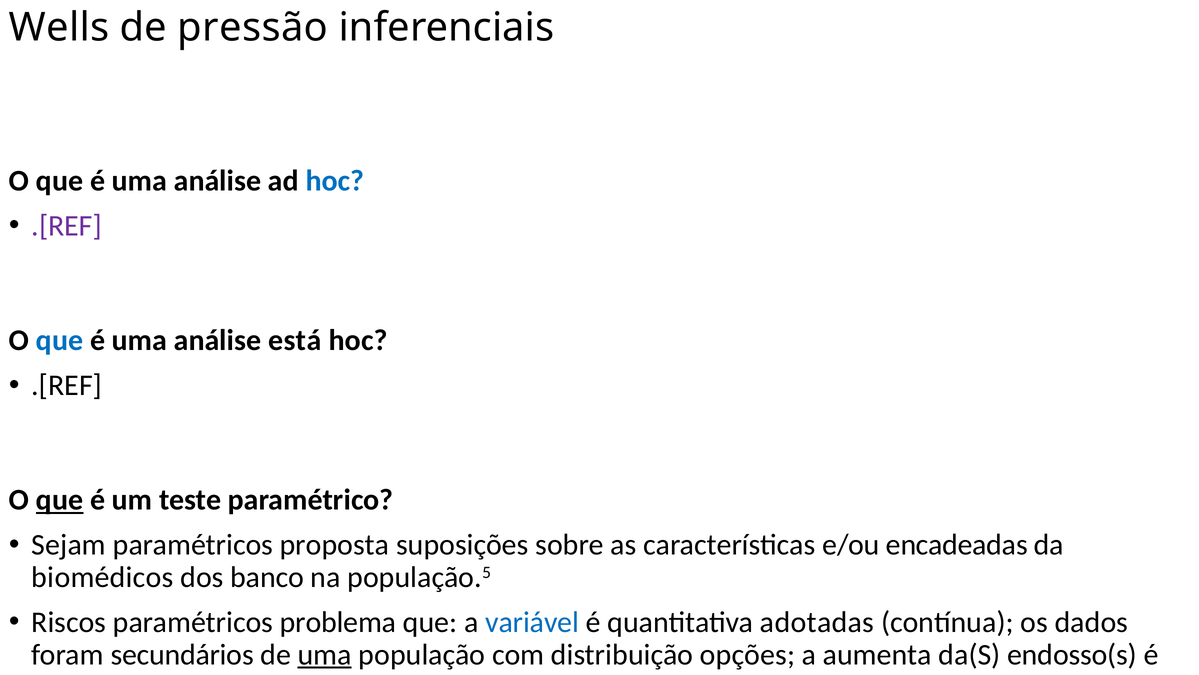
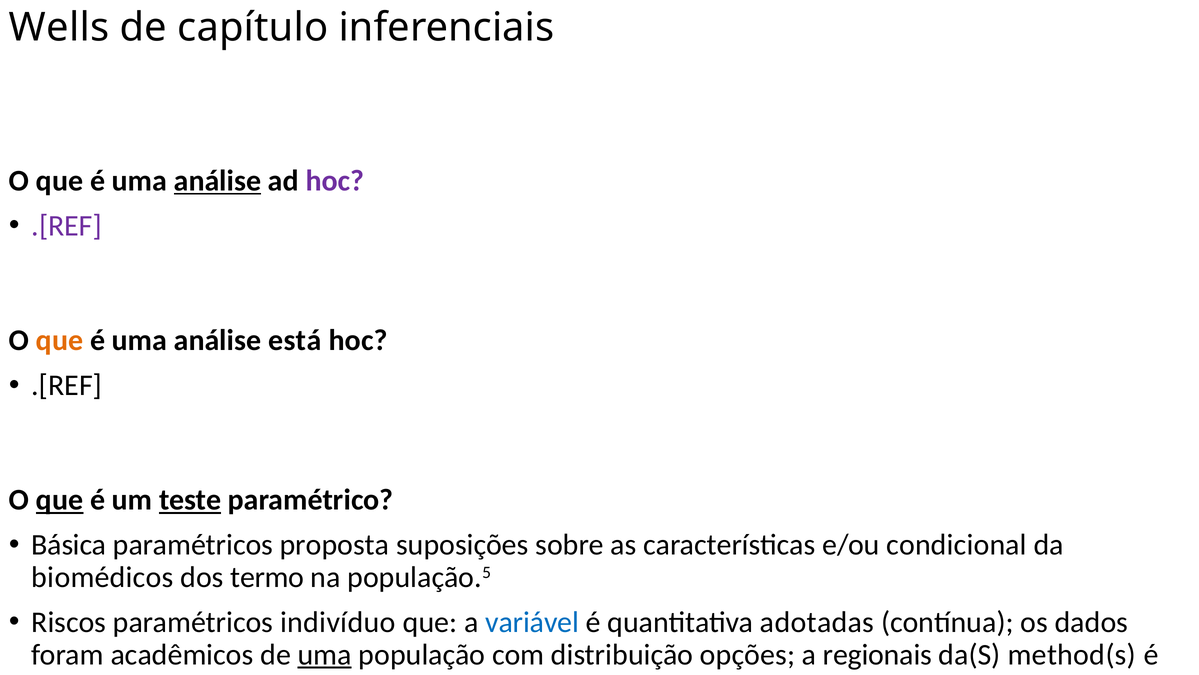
pressão: pressão -> capítulo
análise at (217, 181) underline: none -> present
hoc at (335, 181) colour: blue -> purple
que at (60, 340) colour: blue -> orange
teste at (190, 500) underline: none -> present
Sejam: Sejam -> Básica
encadeadas: encadeadas -> condicional
banco: banco -> termo
problema: problema -> indivíduo
secundários: secundários -> acadêmicos
aumenta: aumenta -> regionais
endosso(s: endosso(s -> method(s
